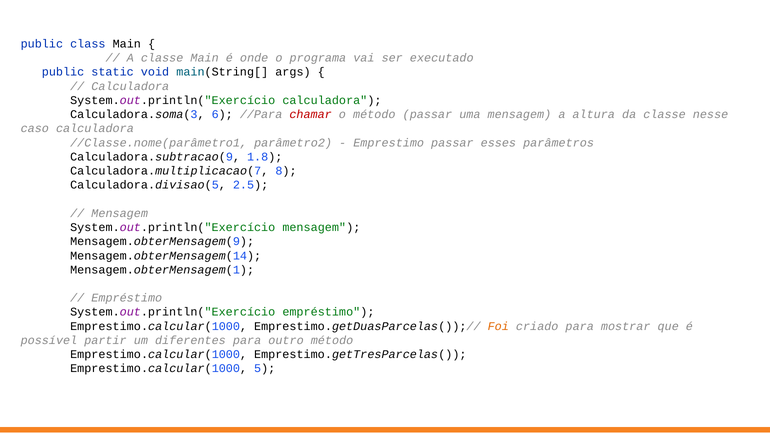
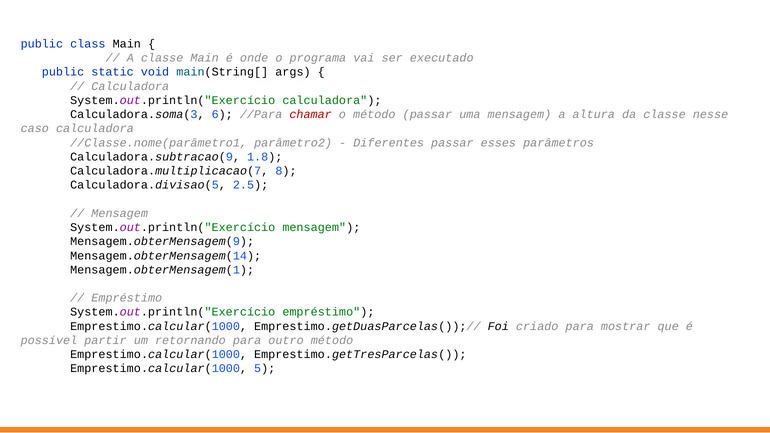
Emprestimo: Emprestimo -> Diferentes
Foi colour: orange -> black
diferentes: diferentes -> retornando
